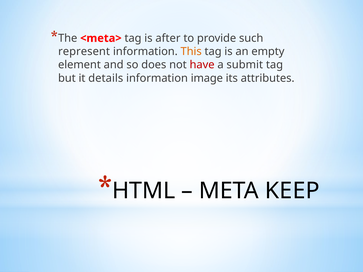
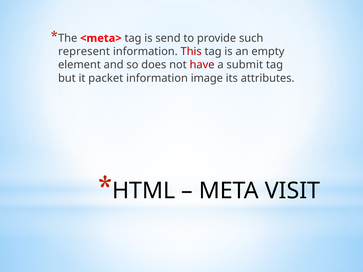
after: after -> send
This colour: orange -> red
details: details -> packet
KEEP: KEEP -> VISIT
